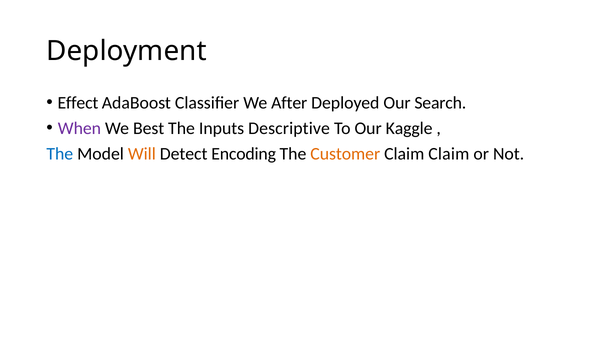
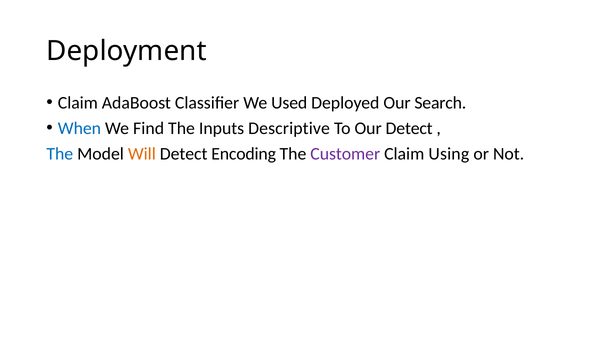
Effect at (78, 103): Effect -> Claim
After: After -> Used
When colour: purple -> blue
Best: Best -> Find
Our Kaggle: Kaggle -> Detect
Customer colour: orange -> purple
Claim Claim: Claim -> Using
